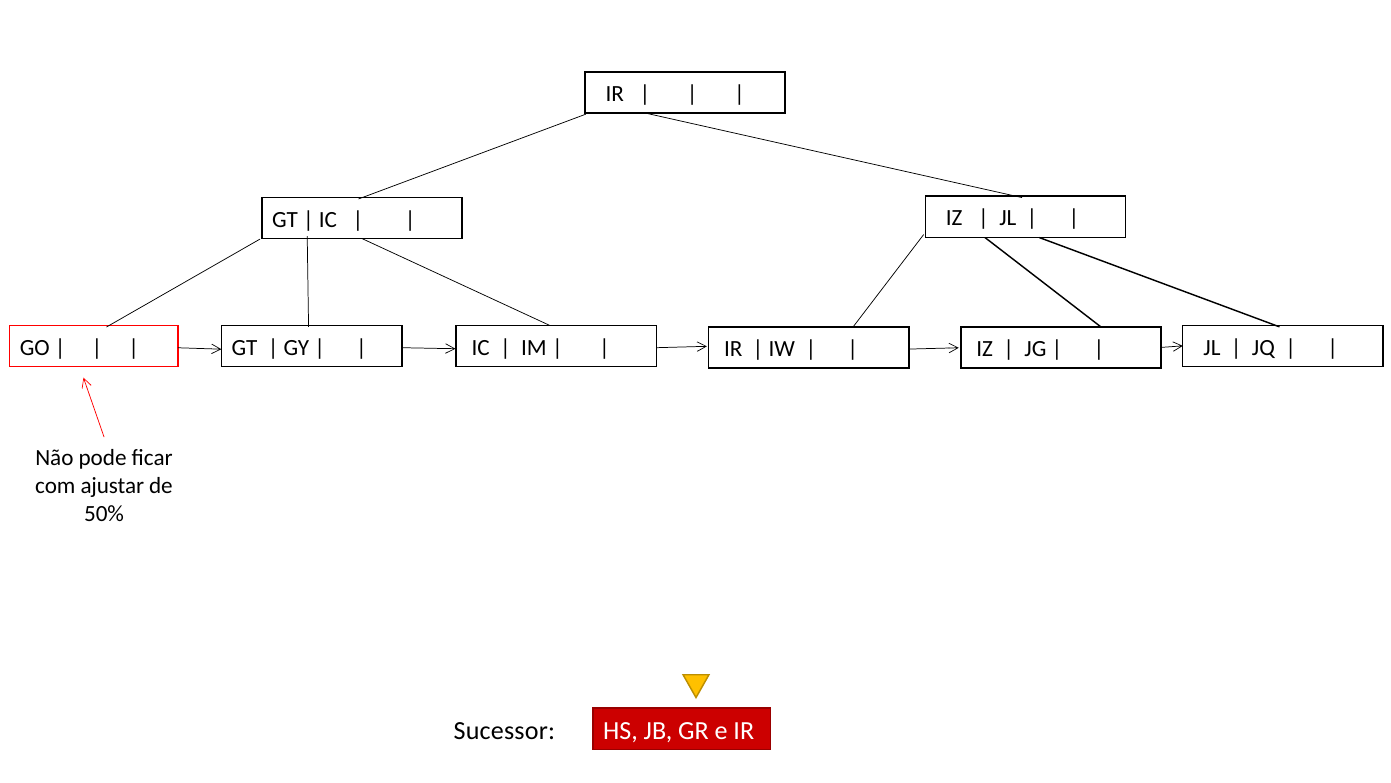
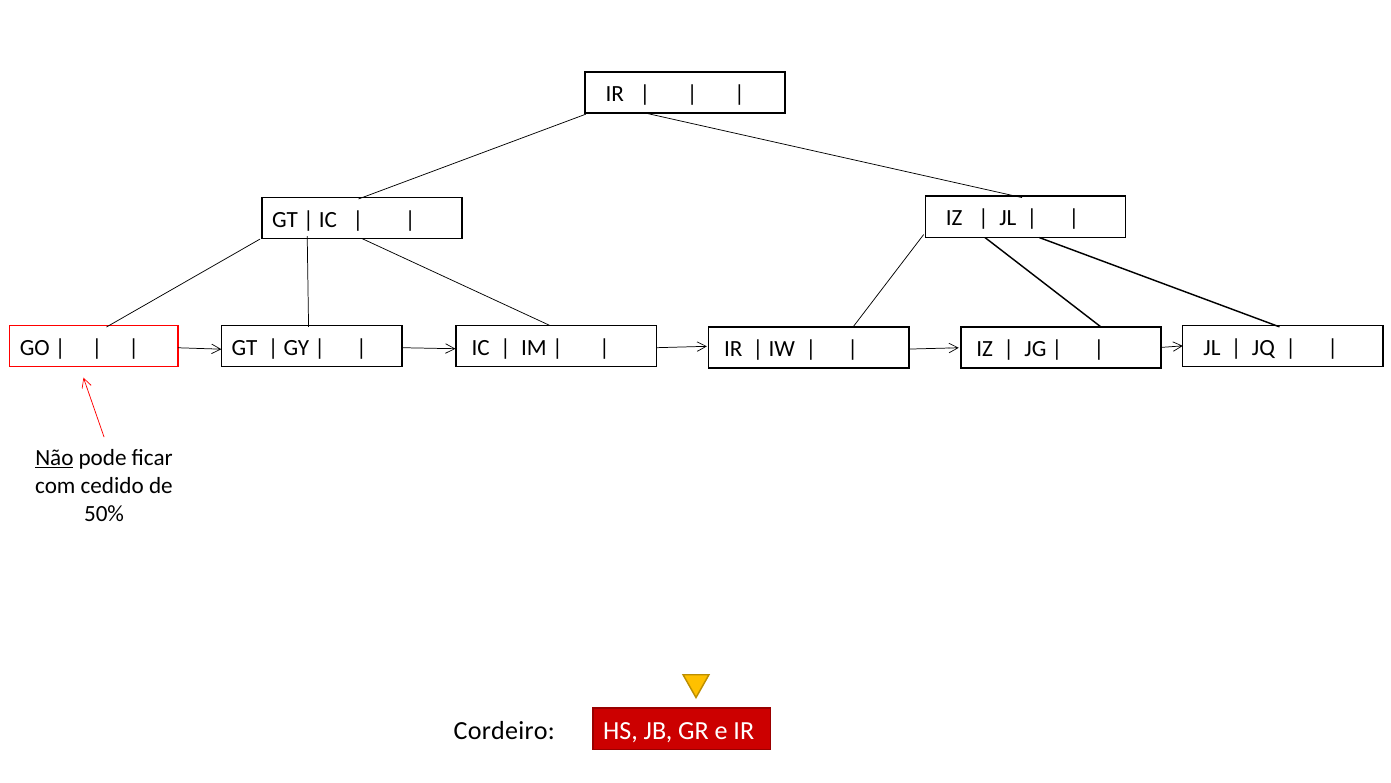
Não underline: none -> present
ajustar: ajustar -> cedido
Sucessor: Sucessor -> Cordeiro
